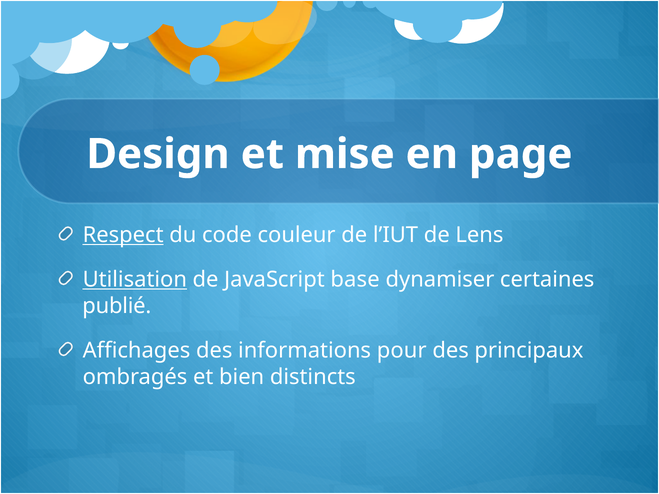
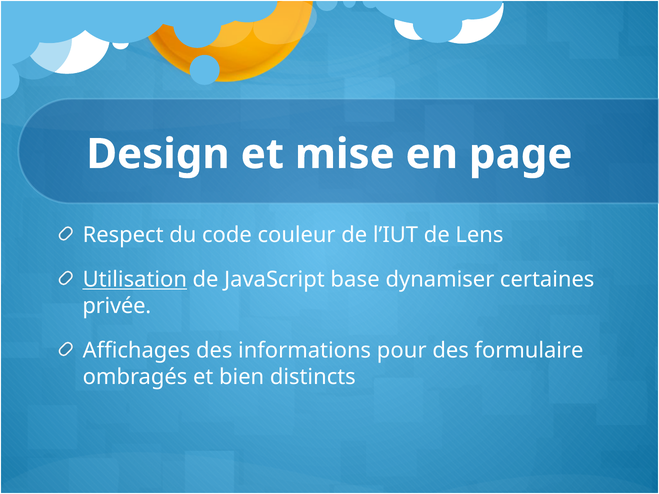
Respect underline: present -> none
publié: publié -> privée
principaux: principaux -> formulaire
